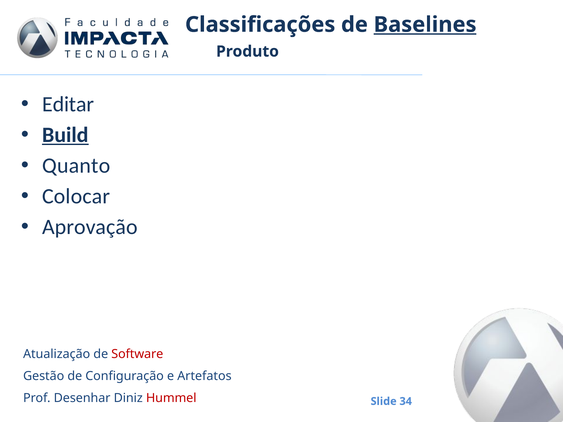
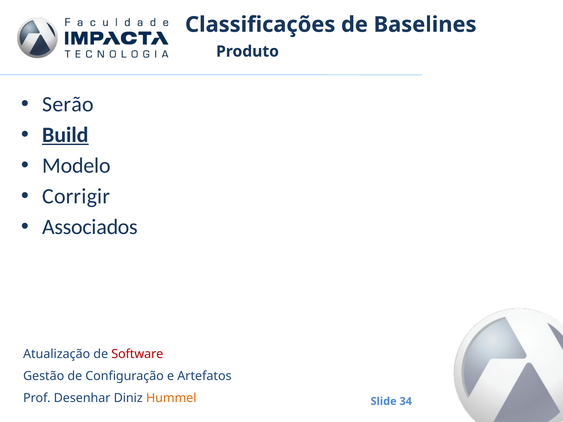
Baselines underline: present -> none
Editar: Editar -> Serão
Quanto: Quanto -> Modelo
Colocar: Colocar -> Corrigir
Aprovação: Aprovação -> Associados
Hummel colour: red -> orange
